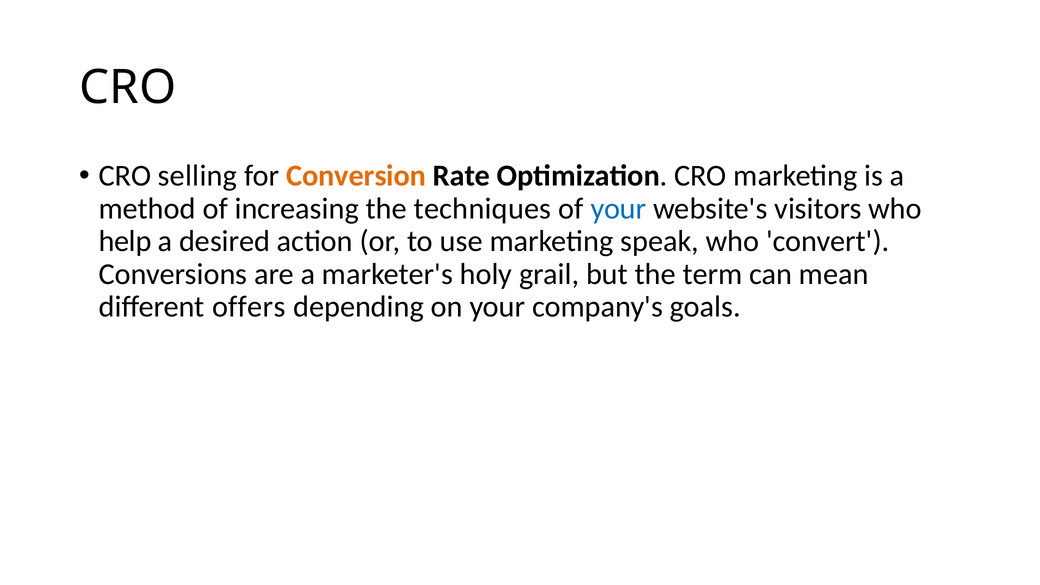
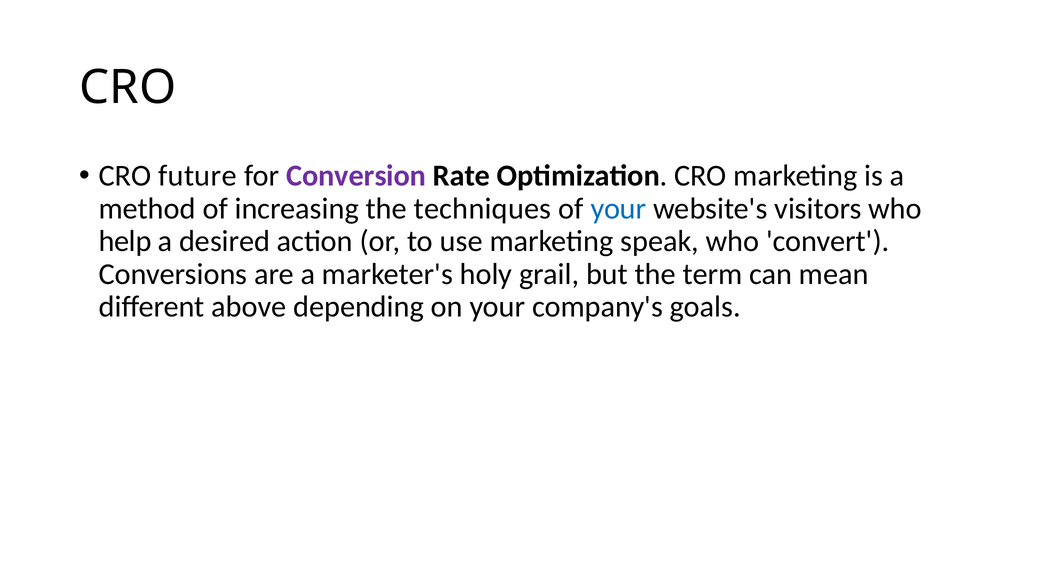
selling: selling -> future
Conversion colour: orange -> purple
offers: offers -> above
